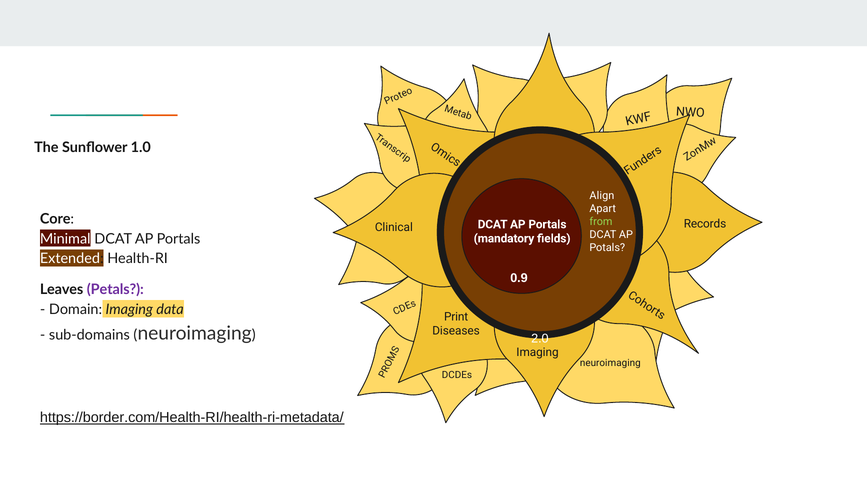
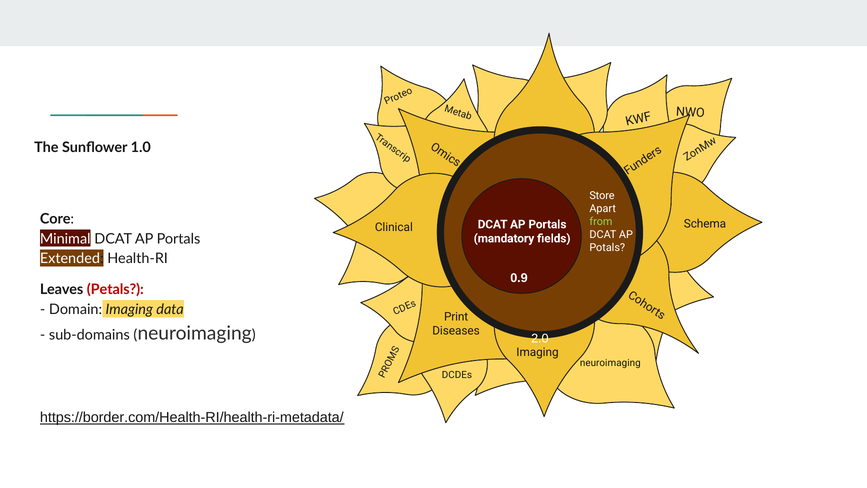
Align: Align -> Store
Records: Records -> Schema
Petals colour: purple -> red
